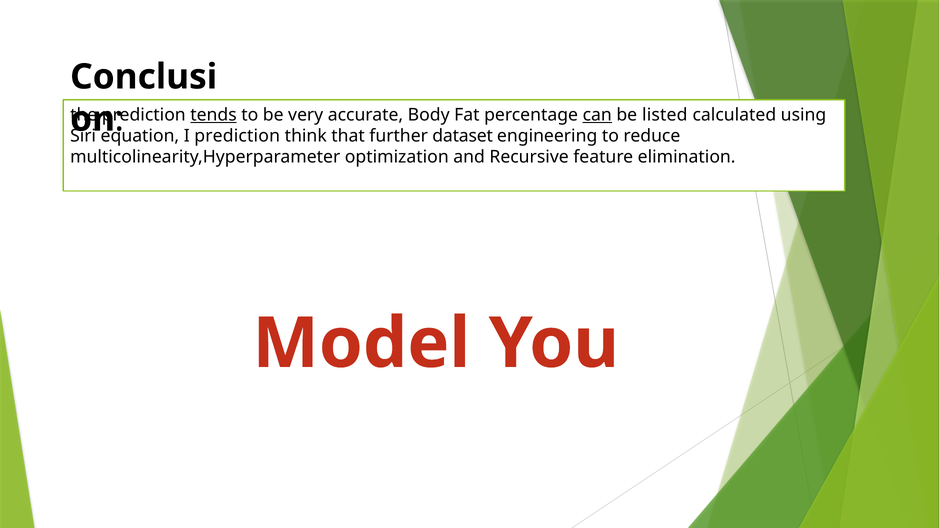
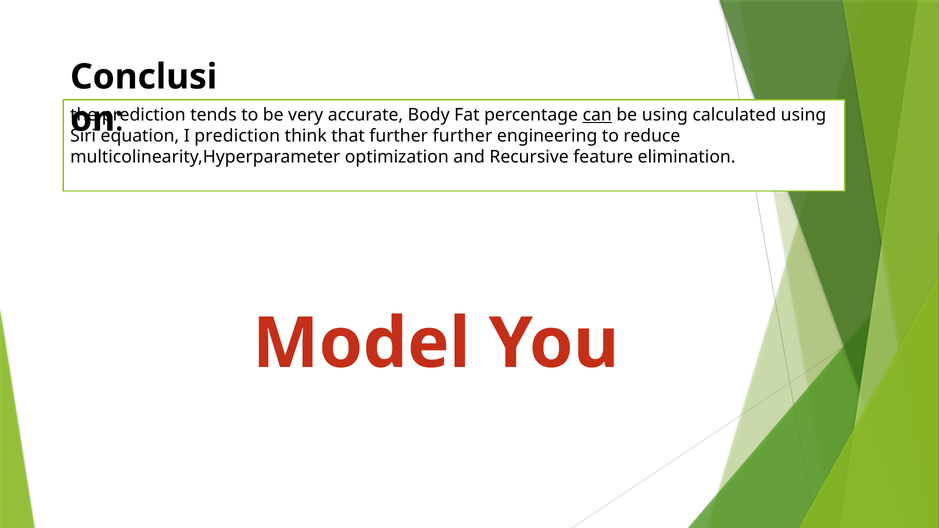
tends underline: present -> none
be listed: listed -> using
further dataset: dataset -> further
